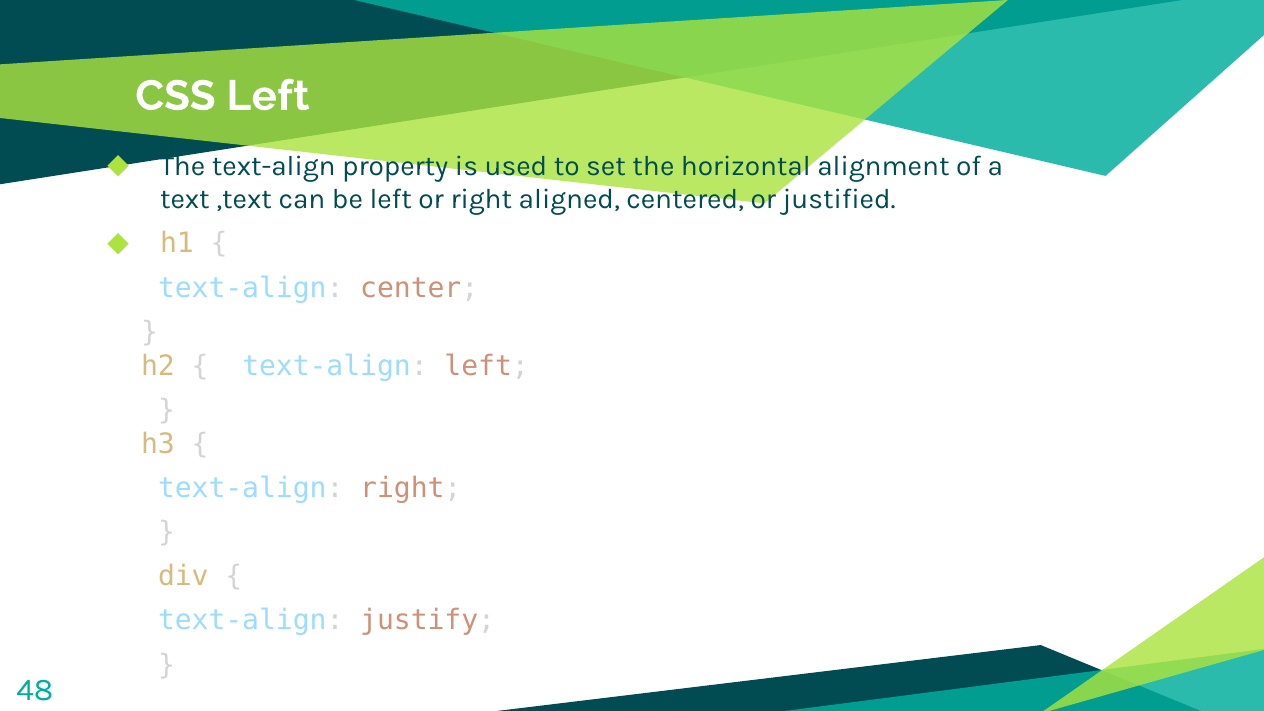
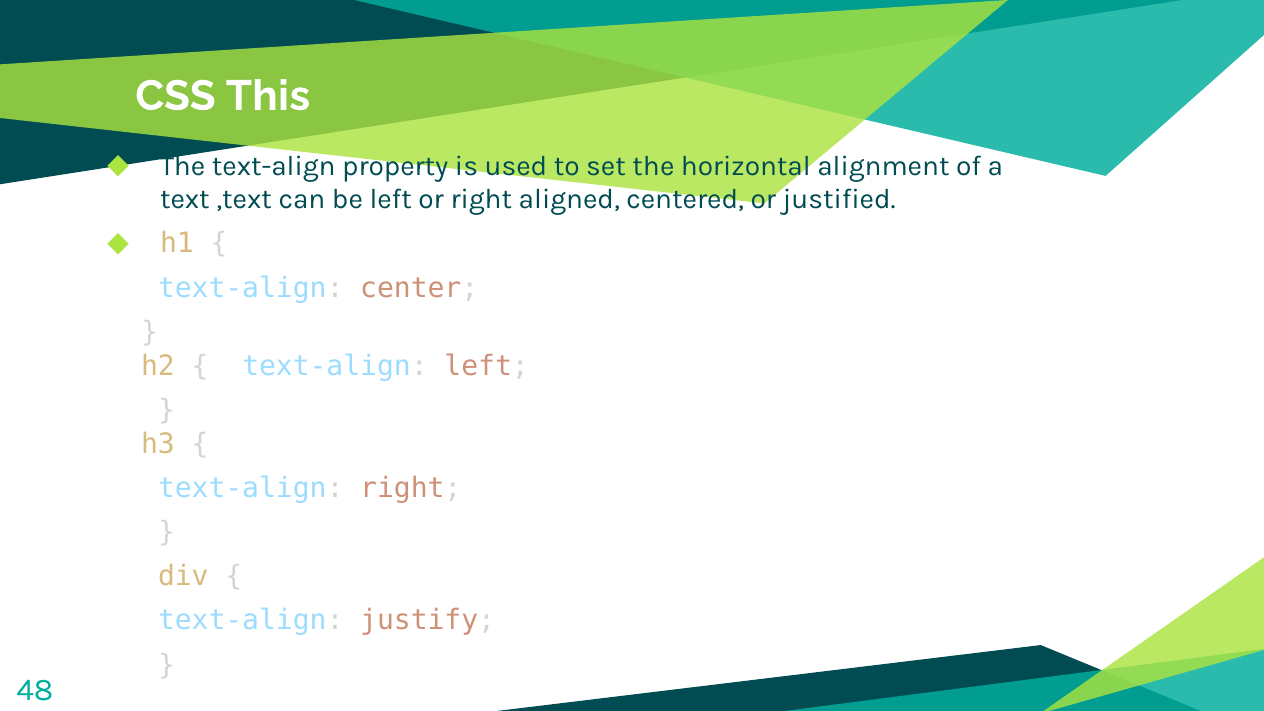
CSS Left: Left -> This
